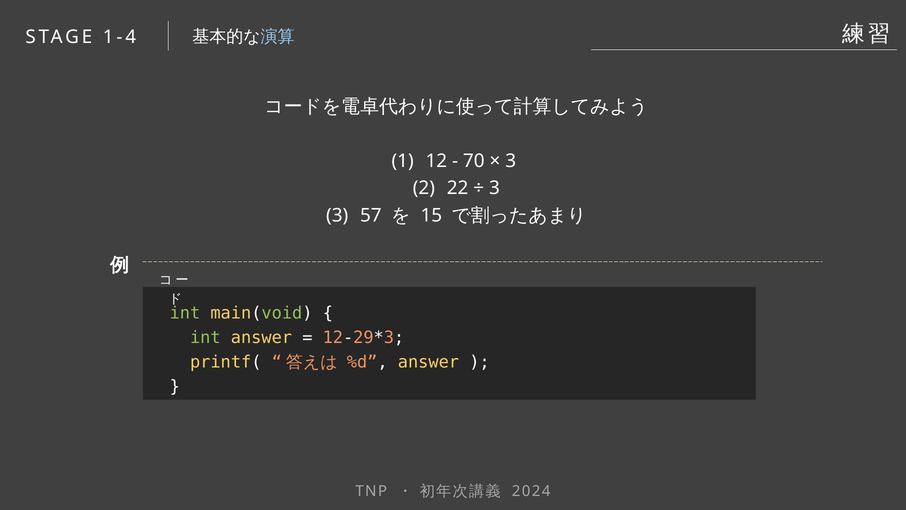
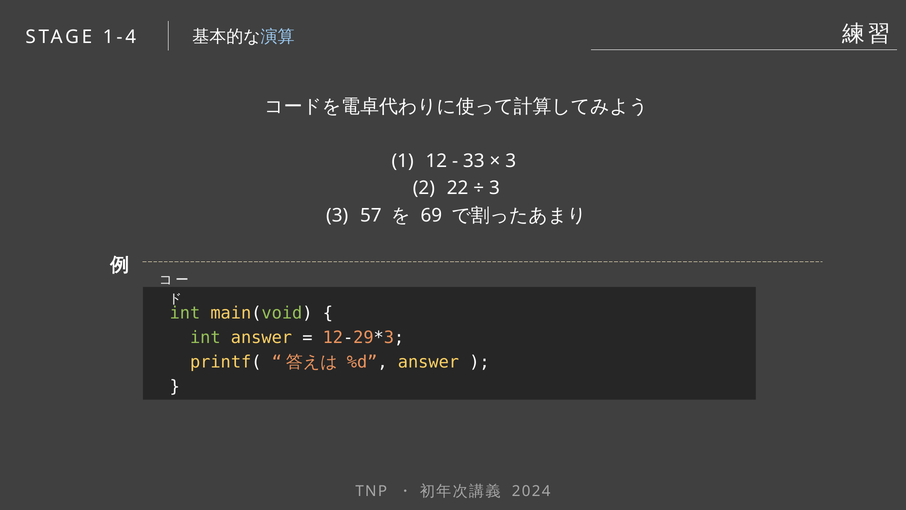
70: 70 -> 33
15: 15 -> 69
